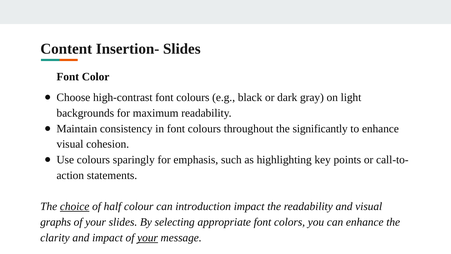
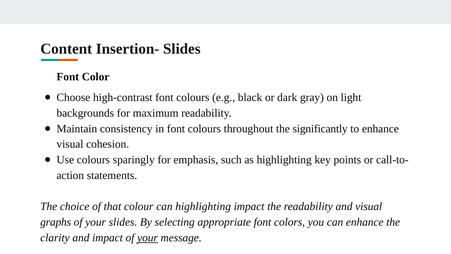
choice underline: present -> none
half: half -> that
can introduction: introduction -> highlighting
